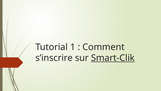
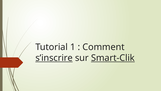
s’inscrire underline: none -> present
